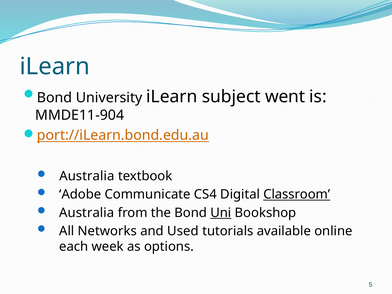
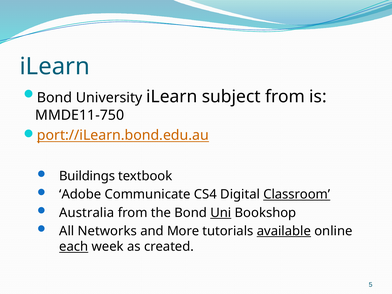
subject went: went -> from
MMDE11-904: MMDE11-904 -> MMDE11-750
Australia at (87, 176): Australia -> Buildings
Used: Used -> More
available underline: none -> present
each underline: none -> present
options: options -> created
